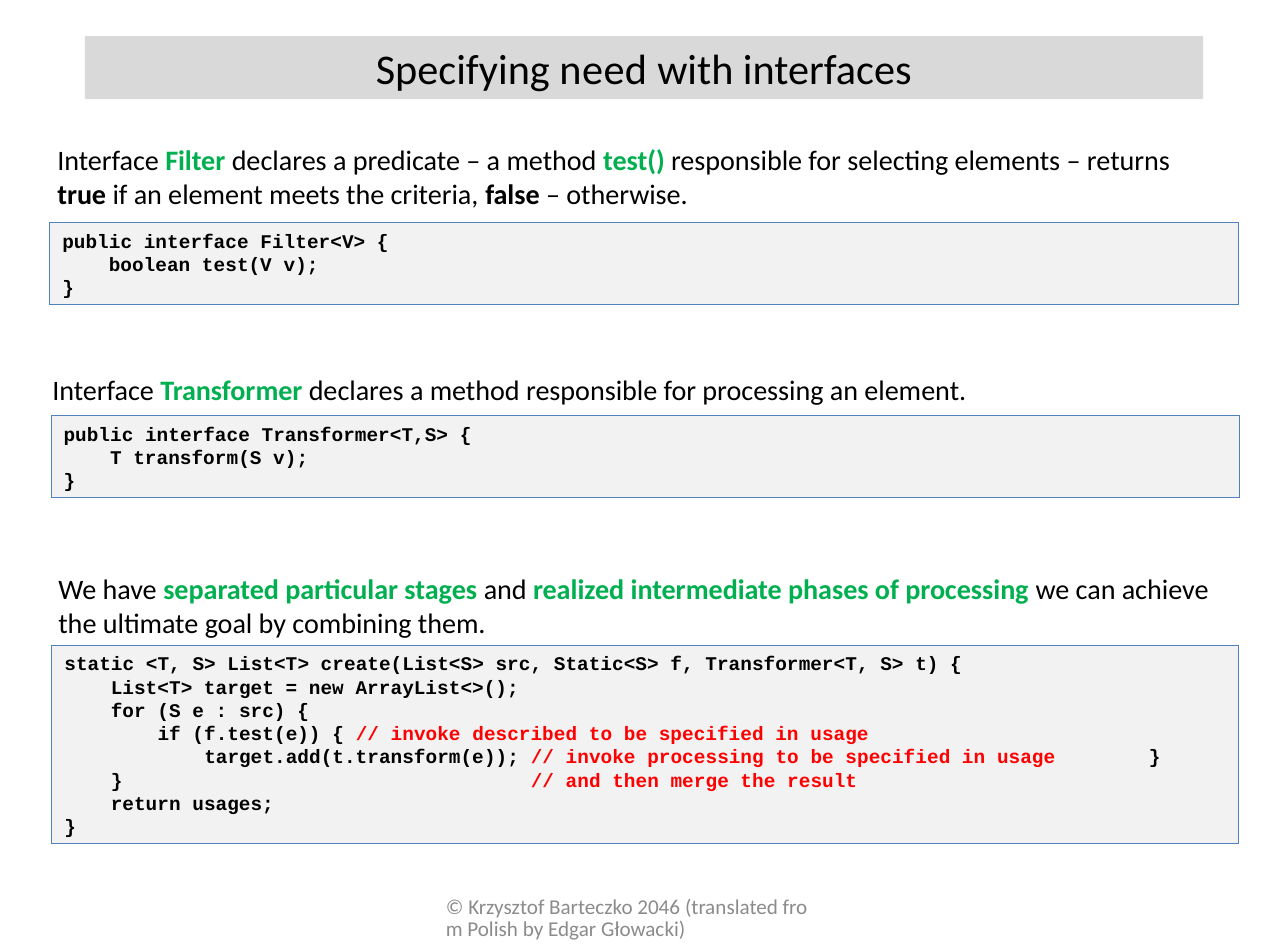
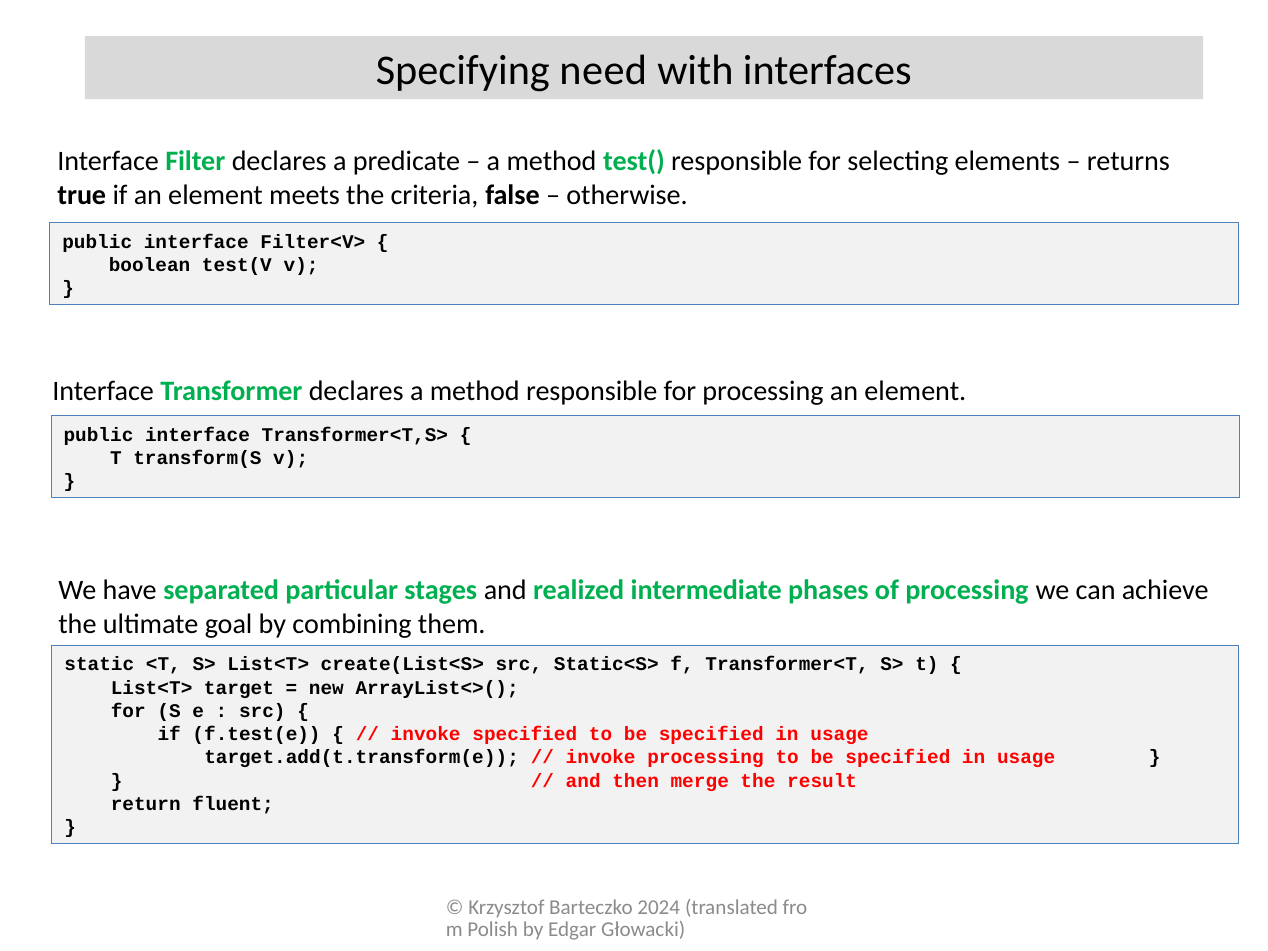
invoke described: described -> specified
usages: usages -> fluent
2046: 2046 -> 2024
